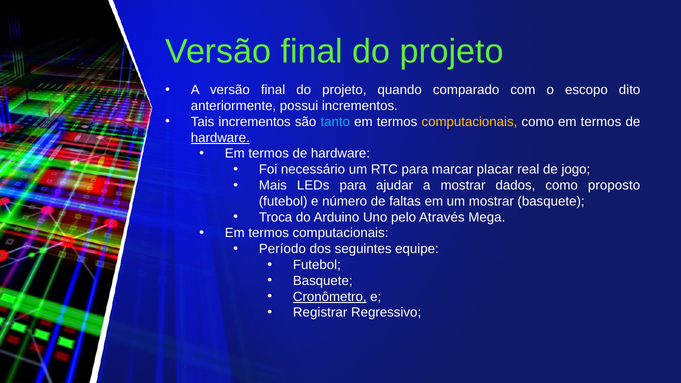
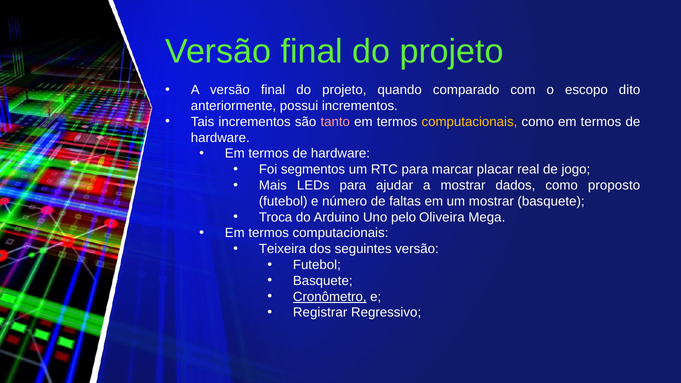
tanto colour: light blue -> pink
hardware at (220, 138) underline: present -> none
necessário: necessário -> segmentos
Através: Através -> Oliveira
Período: Período -> Teixeira
seguintes equipe: equipe -> versão
